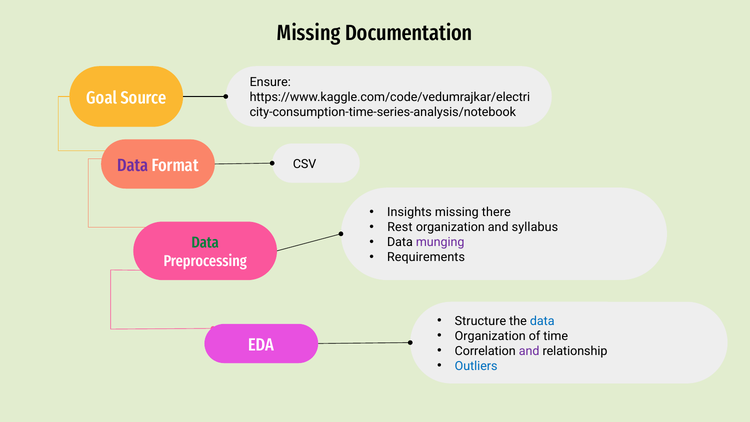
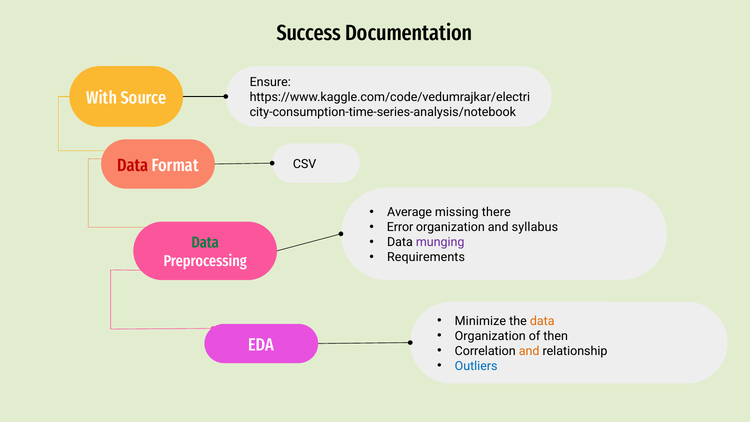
Missing at (309, 33): Missing -> Success
Goal: Goal -> With
Data at (133, 165) colour: purple -> red
Insights: Insights -> Average
Rest: Rest -> Error
Structure: Structure -> Minimize
data at (542, 321) colour: blue -> orange
time: time -> then
and at (529, 351) colour: purple -> orange
